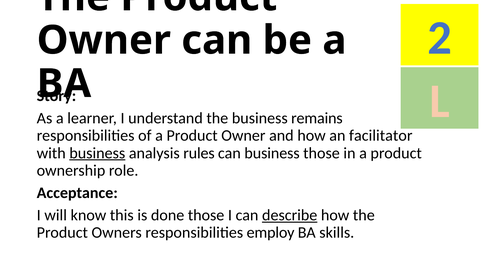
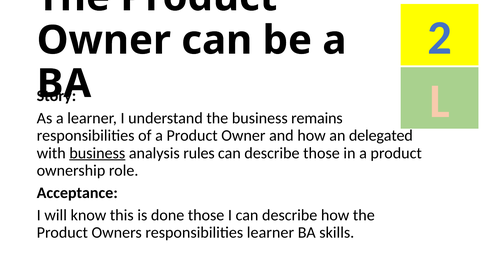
facilitator: facilitator -> delegated
business at (272, 153): business -> describe
describe at (290, 215) underline: present -> none
responsibilities employ: employ -> learner
